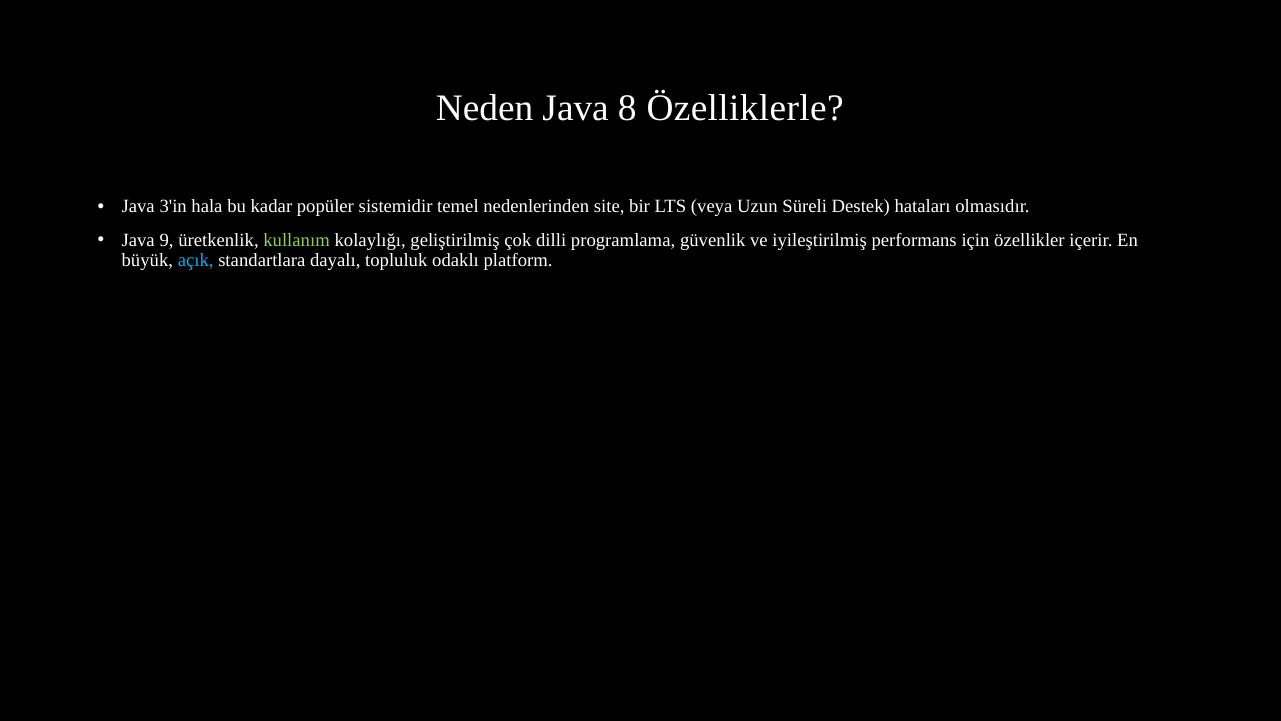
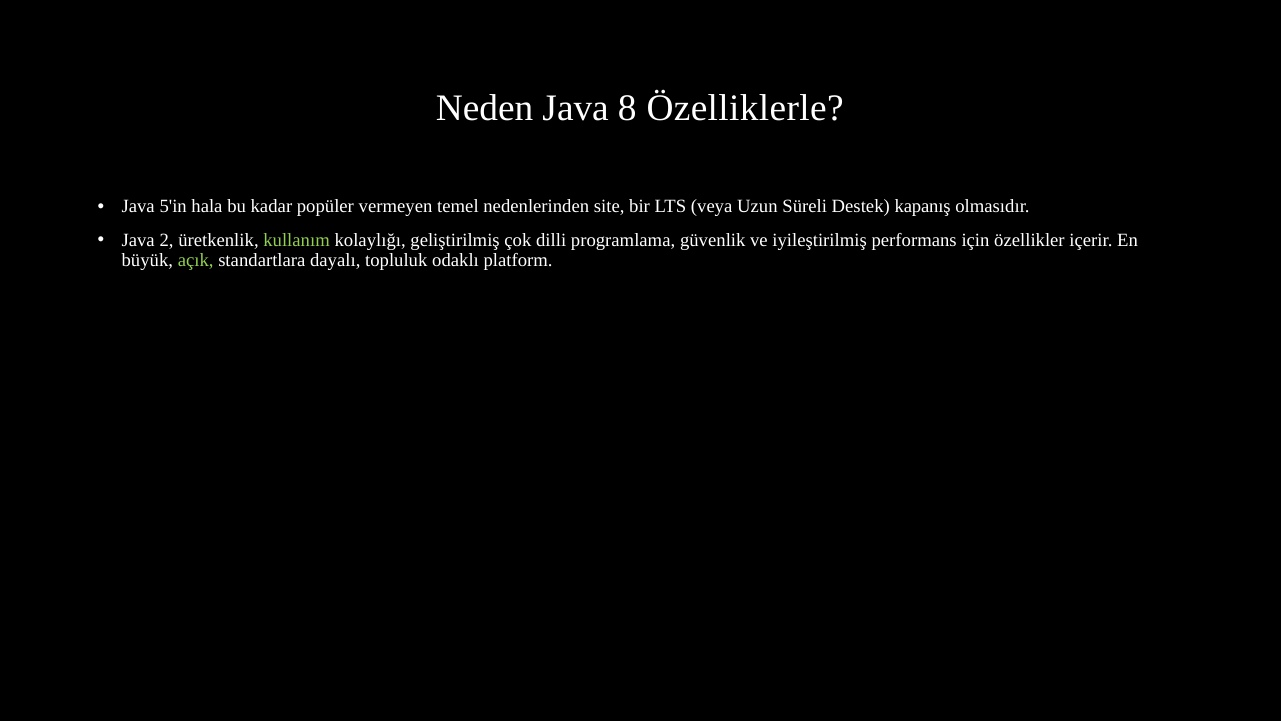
3'in: 3'in -> 5'in
sistemidir: sistemidir -> vermeyen
hataları: hataları -> kapanış
9: 9 -> 2
açık colour: light blue -> light green
